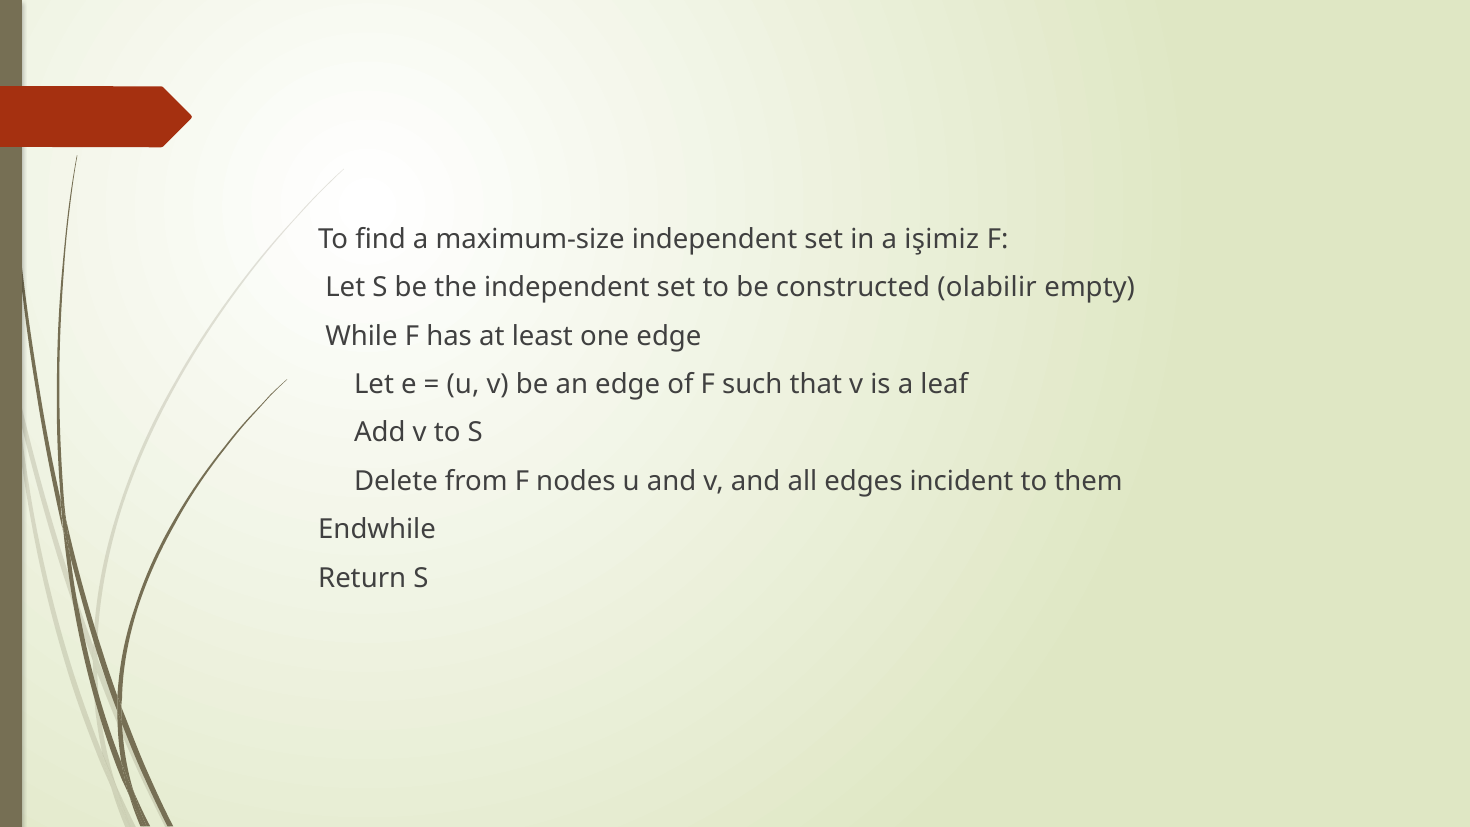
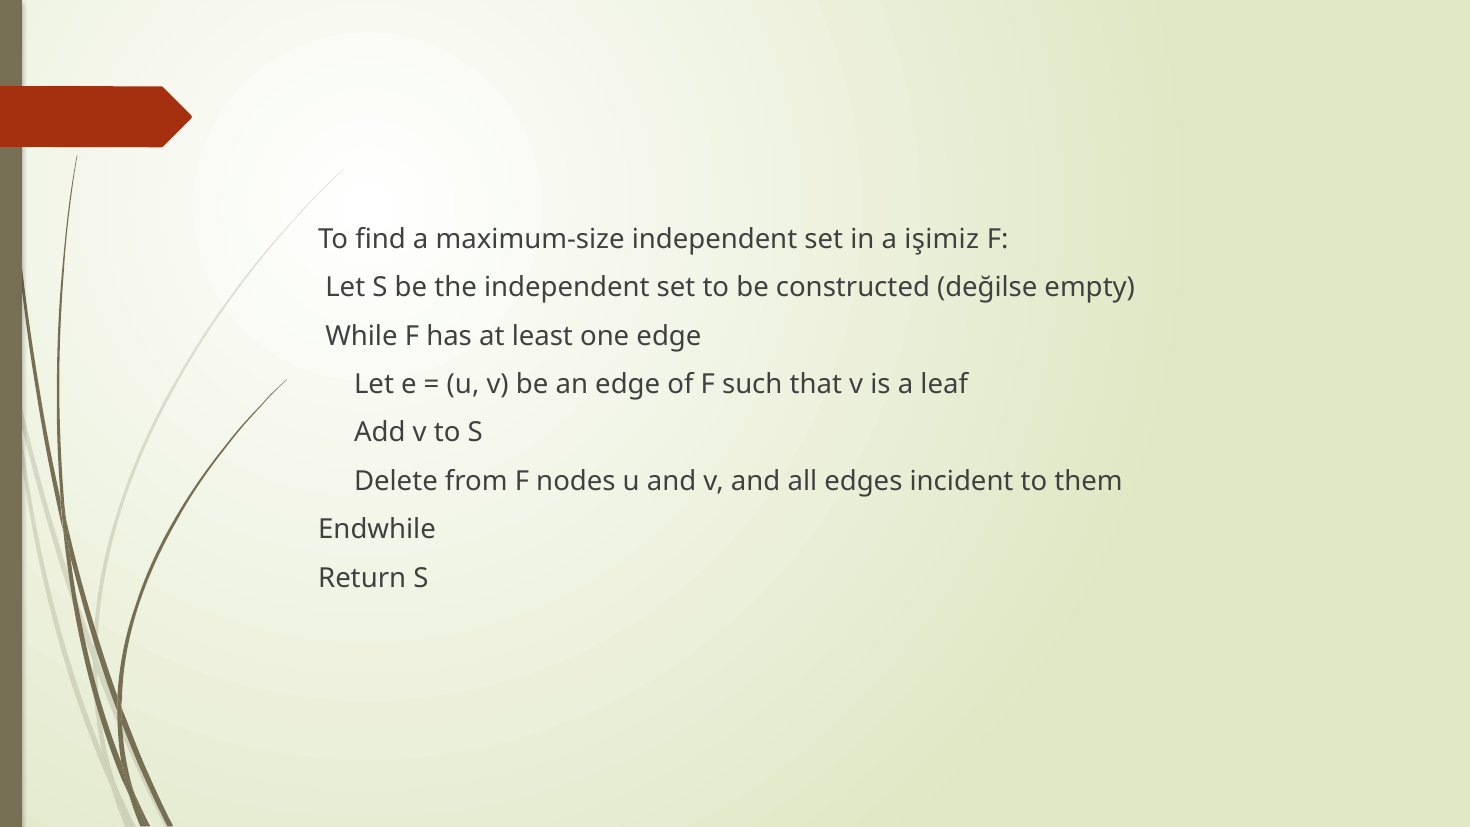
olabilir: olabilir -> değilse
